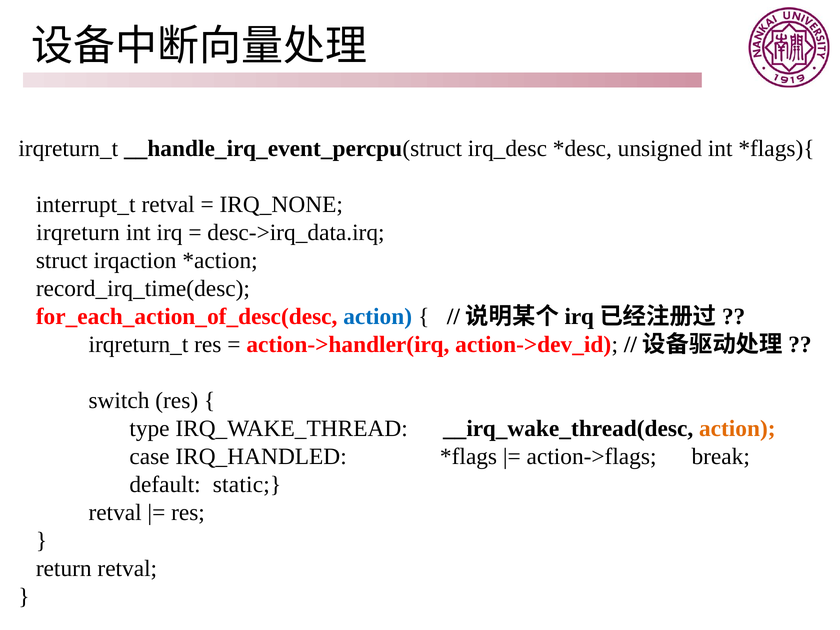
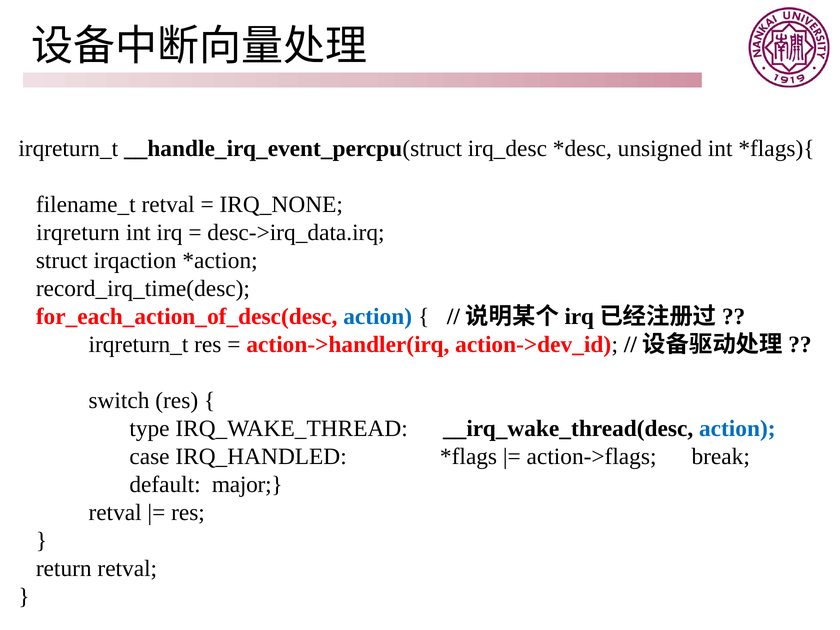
interrupt_t: interrupt_t -> filename_t
action at (737, 429) colour: orange -> blue
static: static -> major
